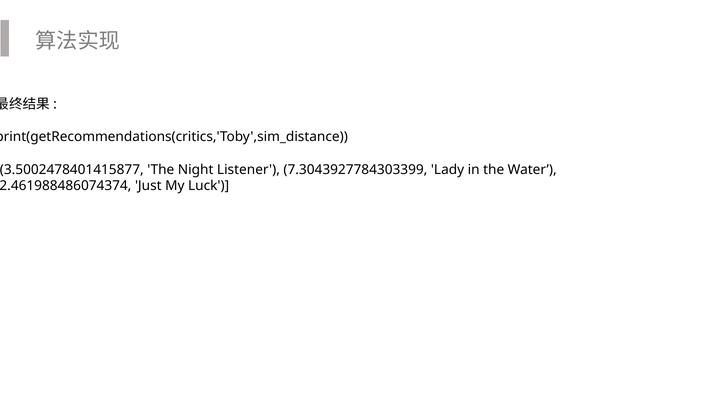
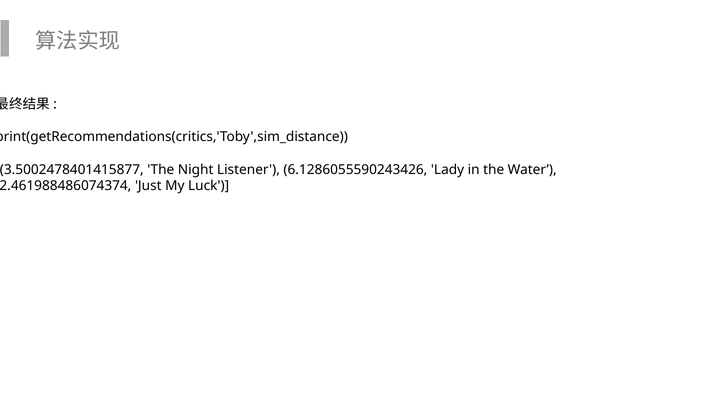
7.3043927784303399: 7.3043927784303399 -> 6.1286055590243426
